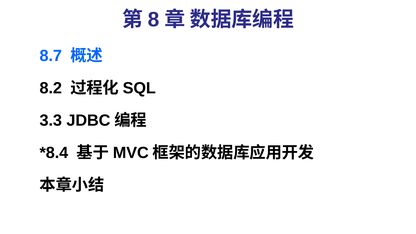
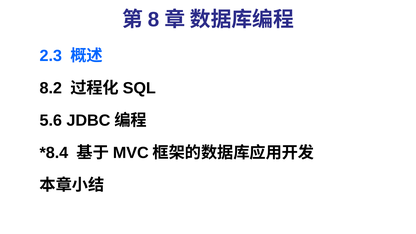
8.7: 8.7 -> 2.3
3.3: 3.3 -> 5.6
